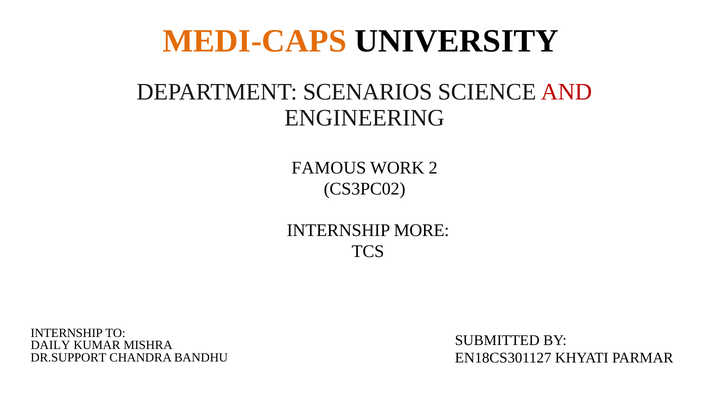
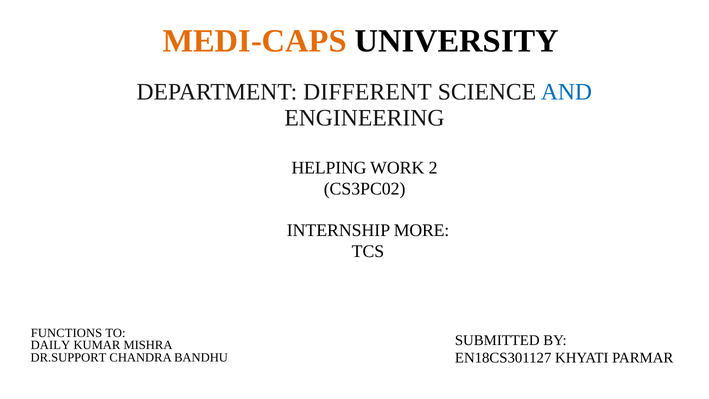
SCENARIOS: SCENARIOS -> DIFFERENT
AND colour: red -> blue
FAMOUS: FAMOUS -> HELPING
INTERNSHIP at (67, 333): INTERNSHIP -> FUNCTIONS
